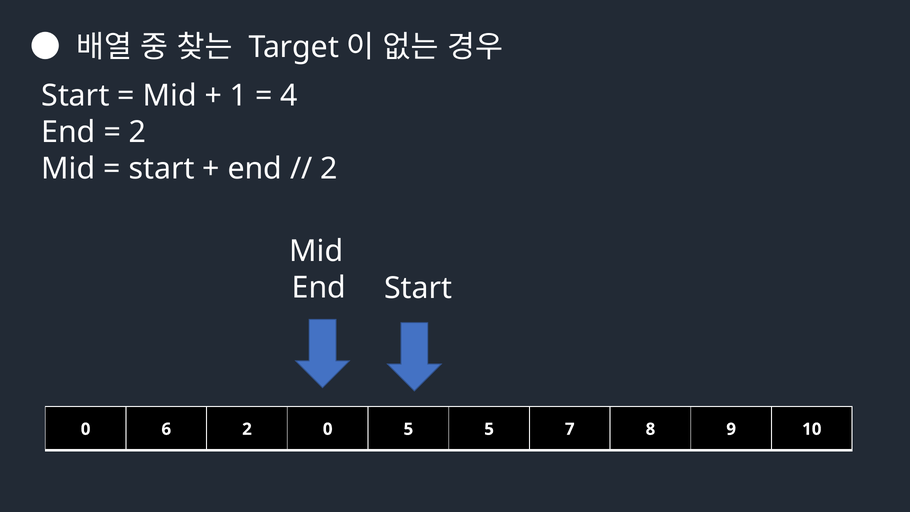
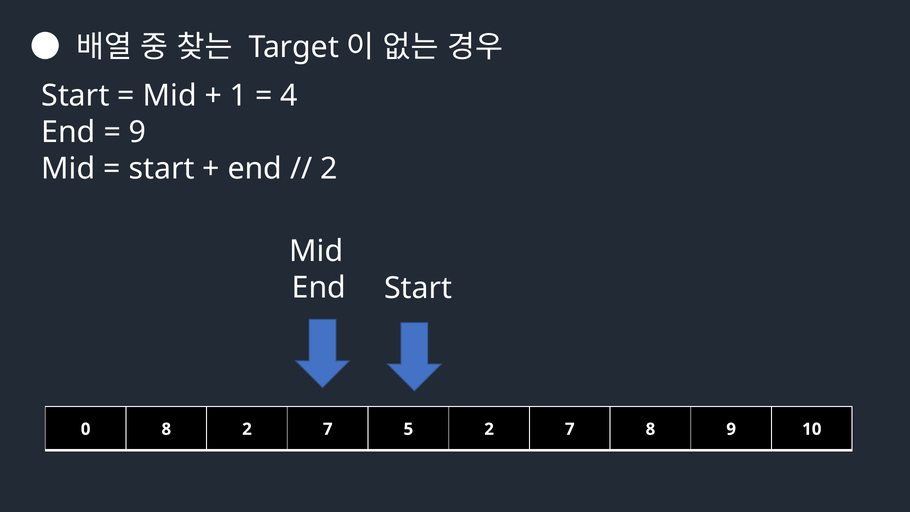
2 at (137, 132): 2 -> 9
0 6: 6 -> 8
0 at (328, 429): 0 -> 7
5 5: 5 -> 2
